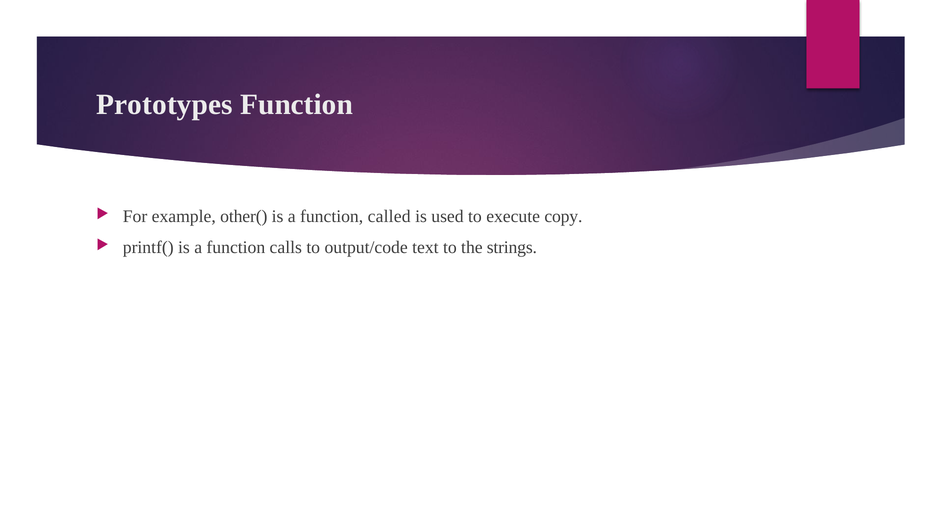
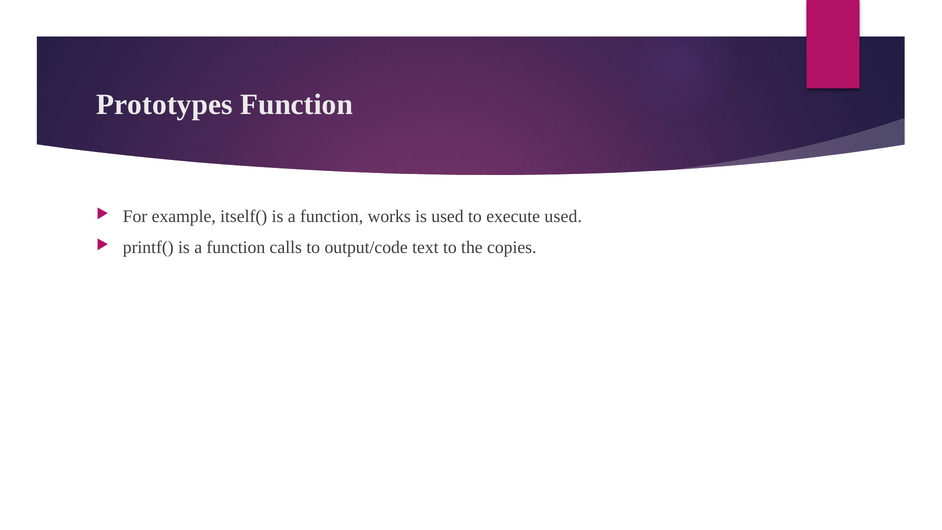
other(: other( -> itself(
called: called -> works
execute copy: copy -> used
strings: strings -> copies
